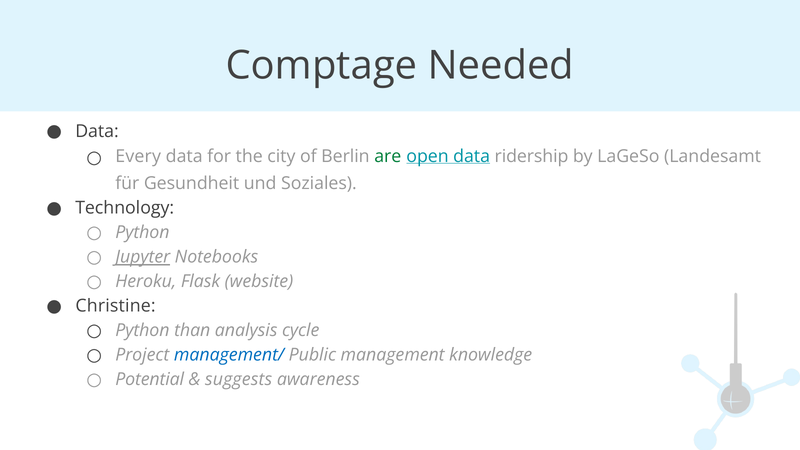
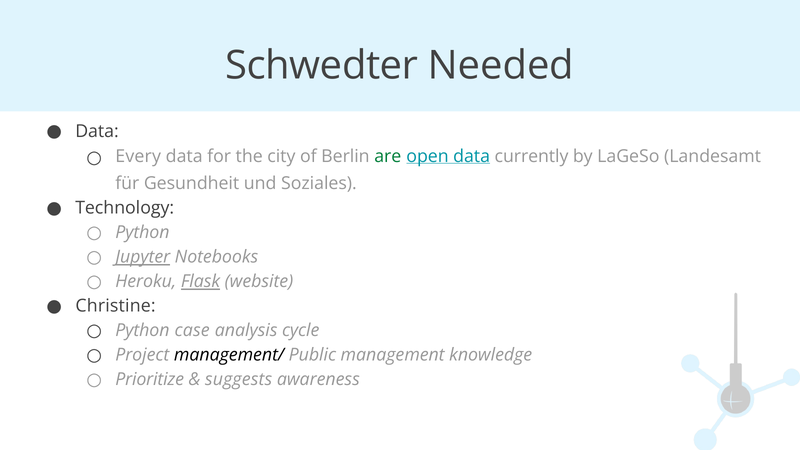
Comptage: Comptage -> Schwedter
ridership: ridership -> currently
Flask underline: none -> present
than: than -> case
management/ colour: blue -> black
Potential: Potential -> Prioritize
